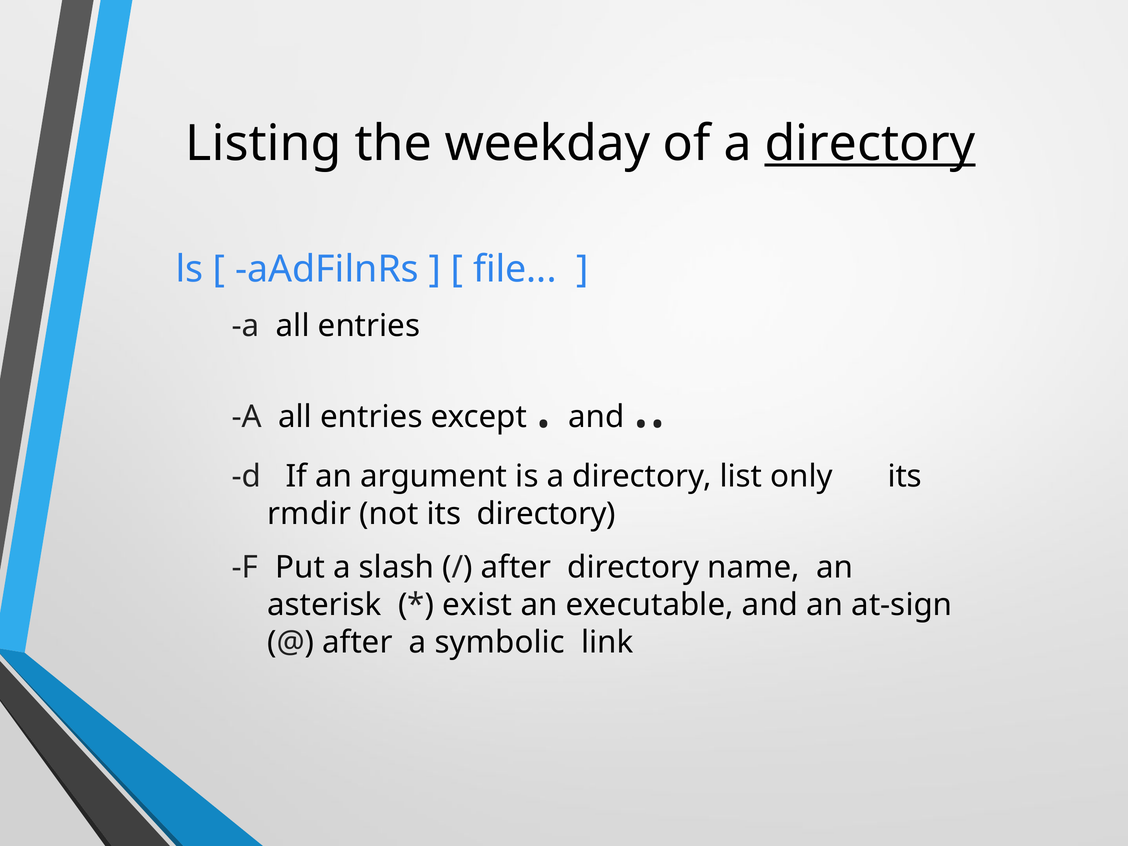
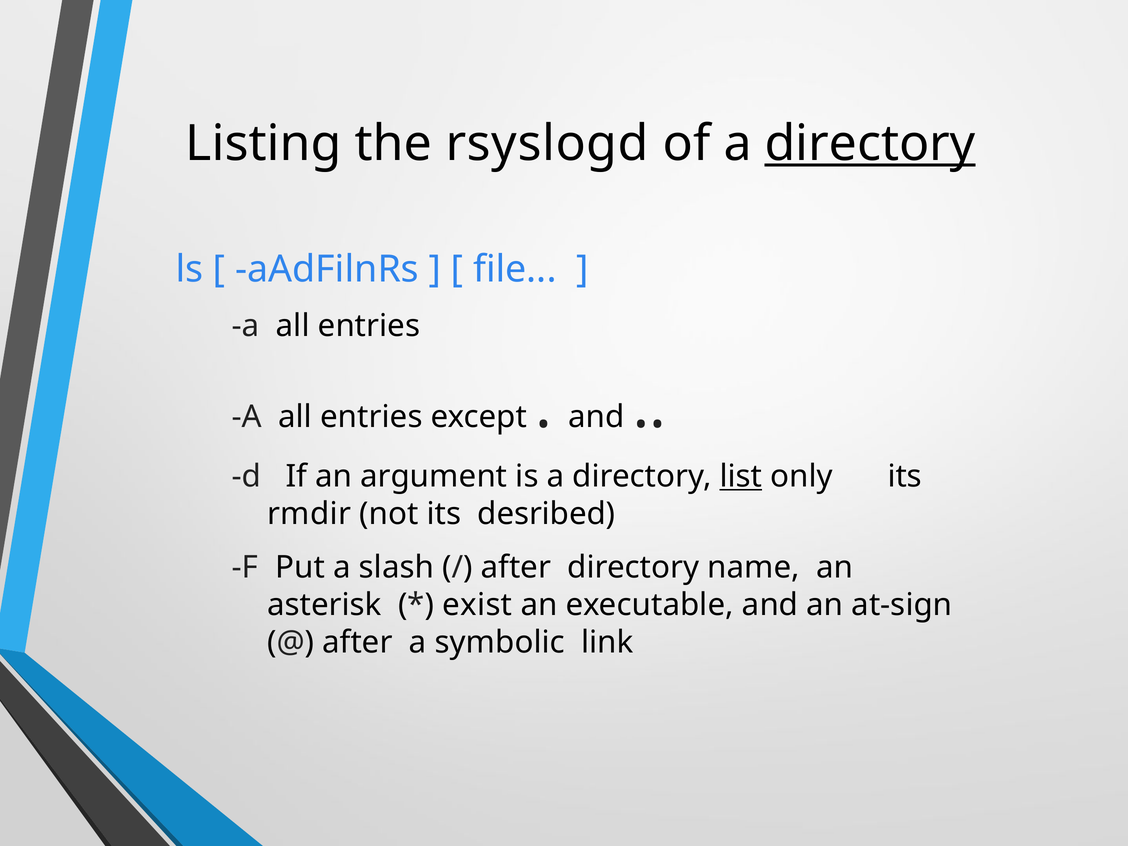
weekday: weekday -> rsyslogd
list underline: none -> present
its directory: directory -> desribed
